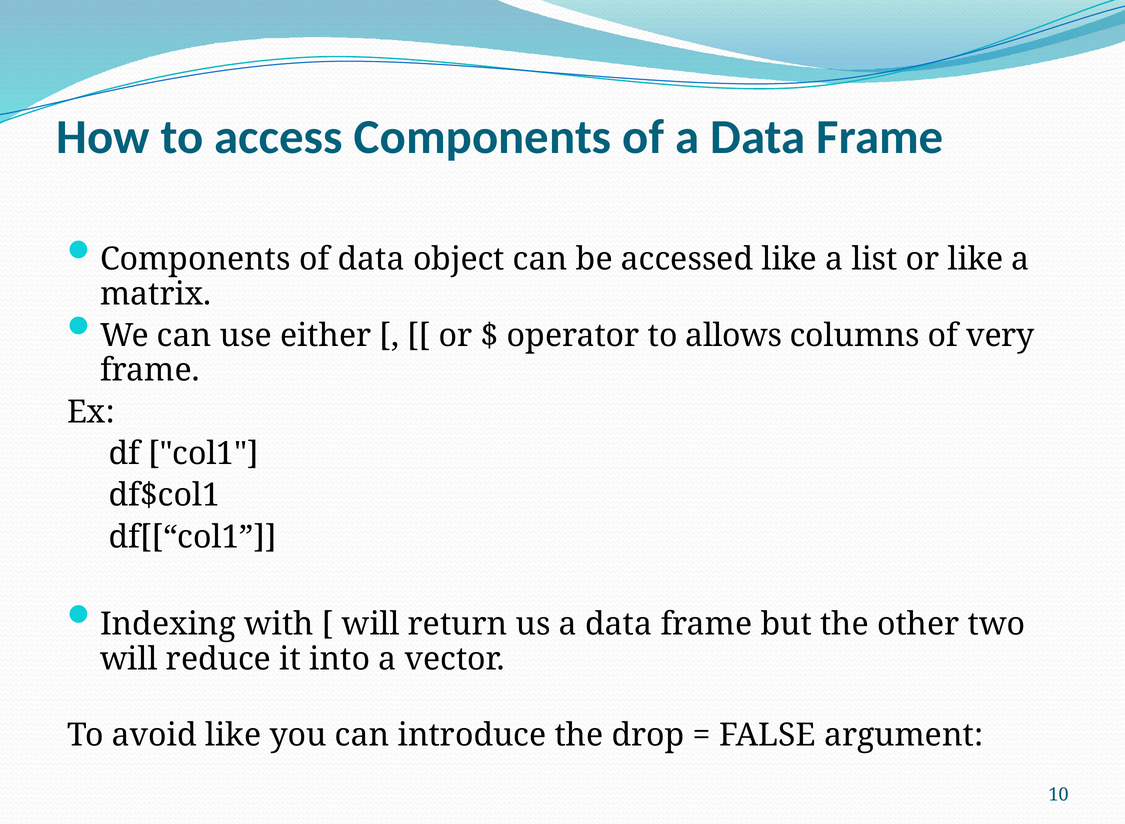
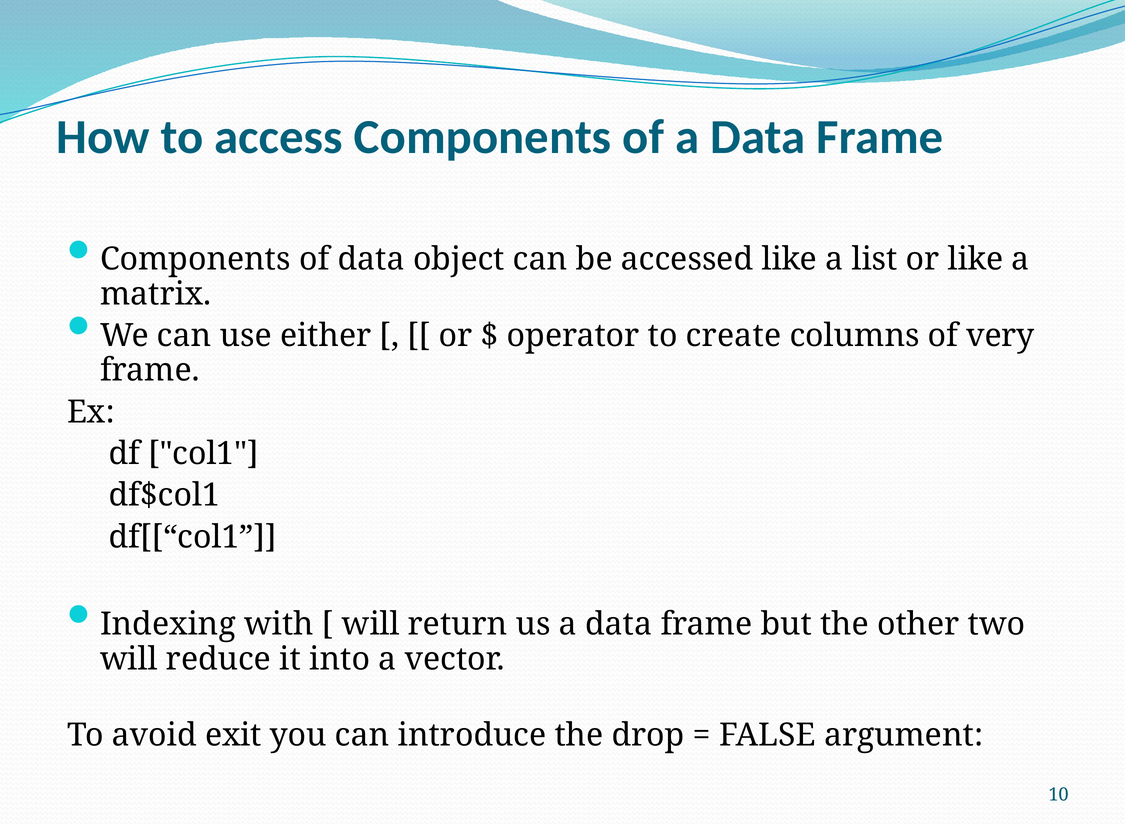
allows: allows -> create
avoid like: like -> exit
